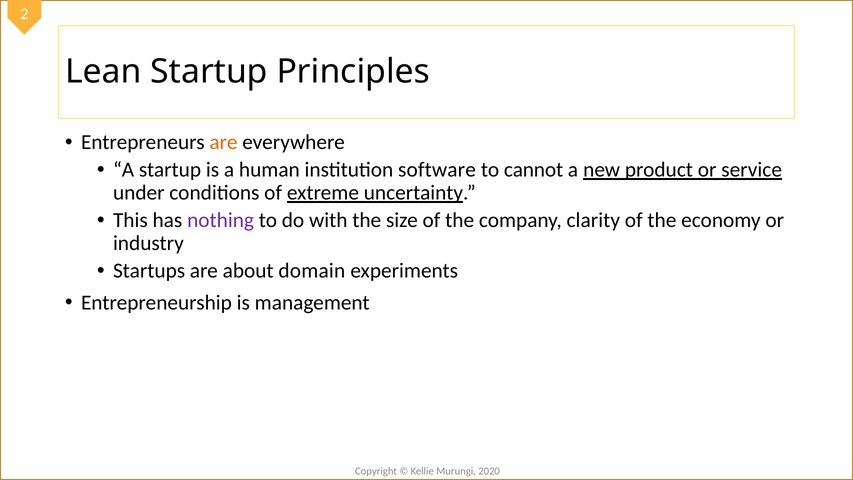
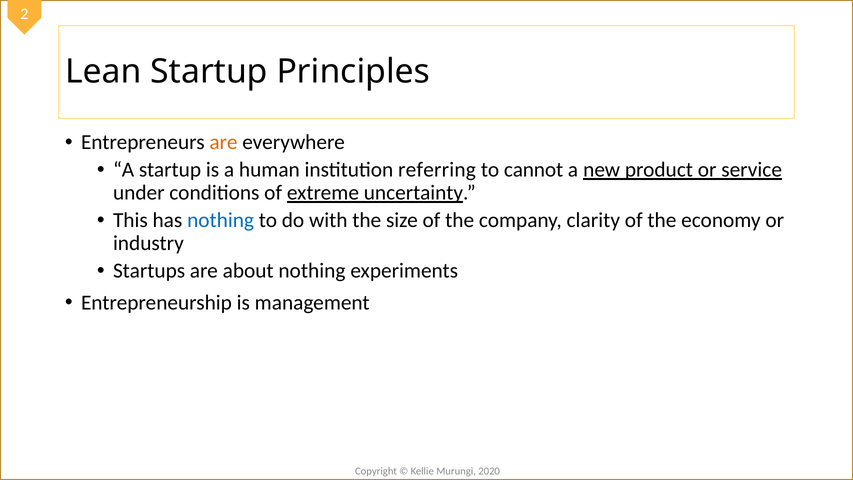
software: software -> referring
nothing at (221, 220) colour: purple -> blue
about domain: domain -> nothing
